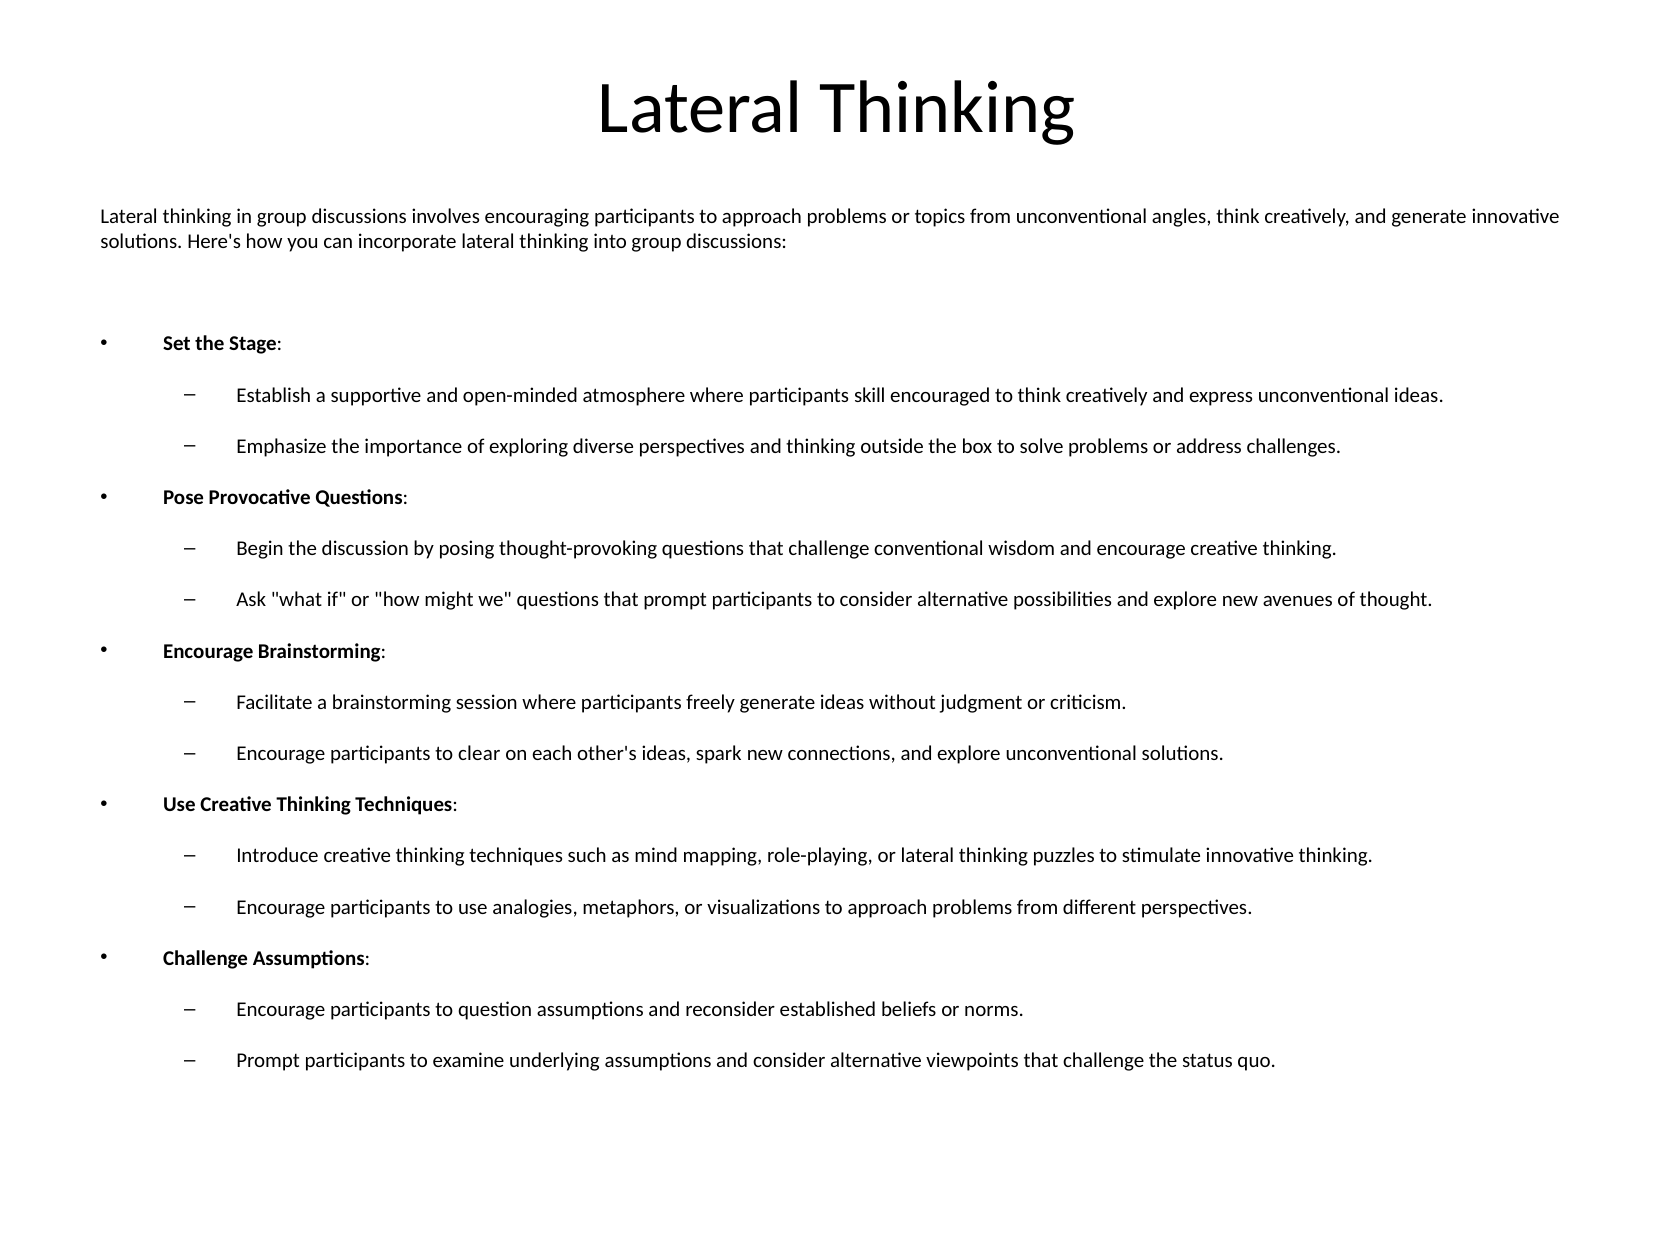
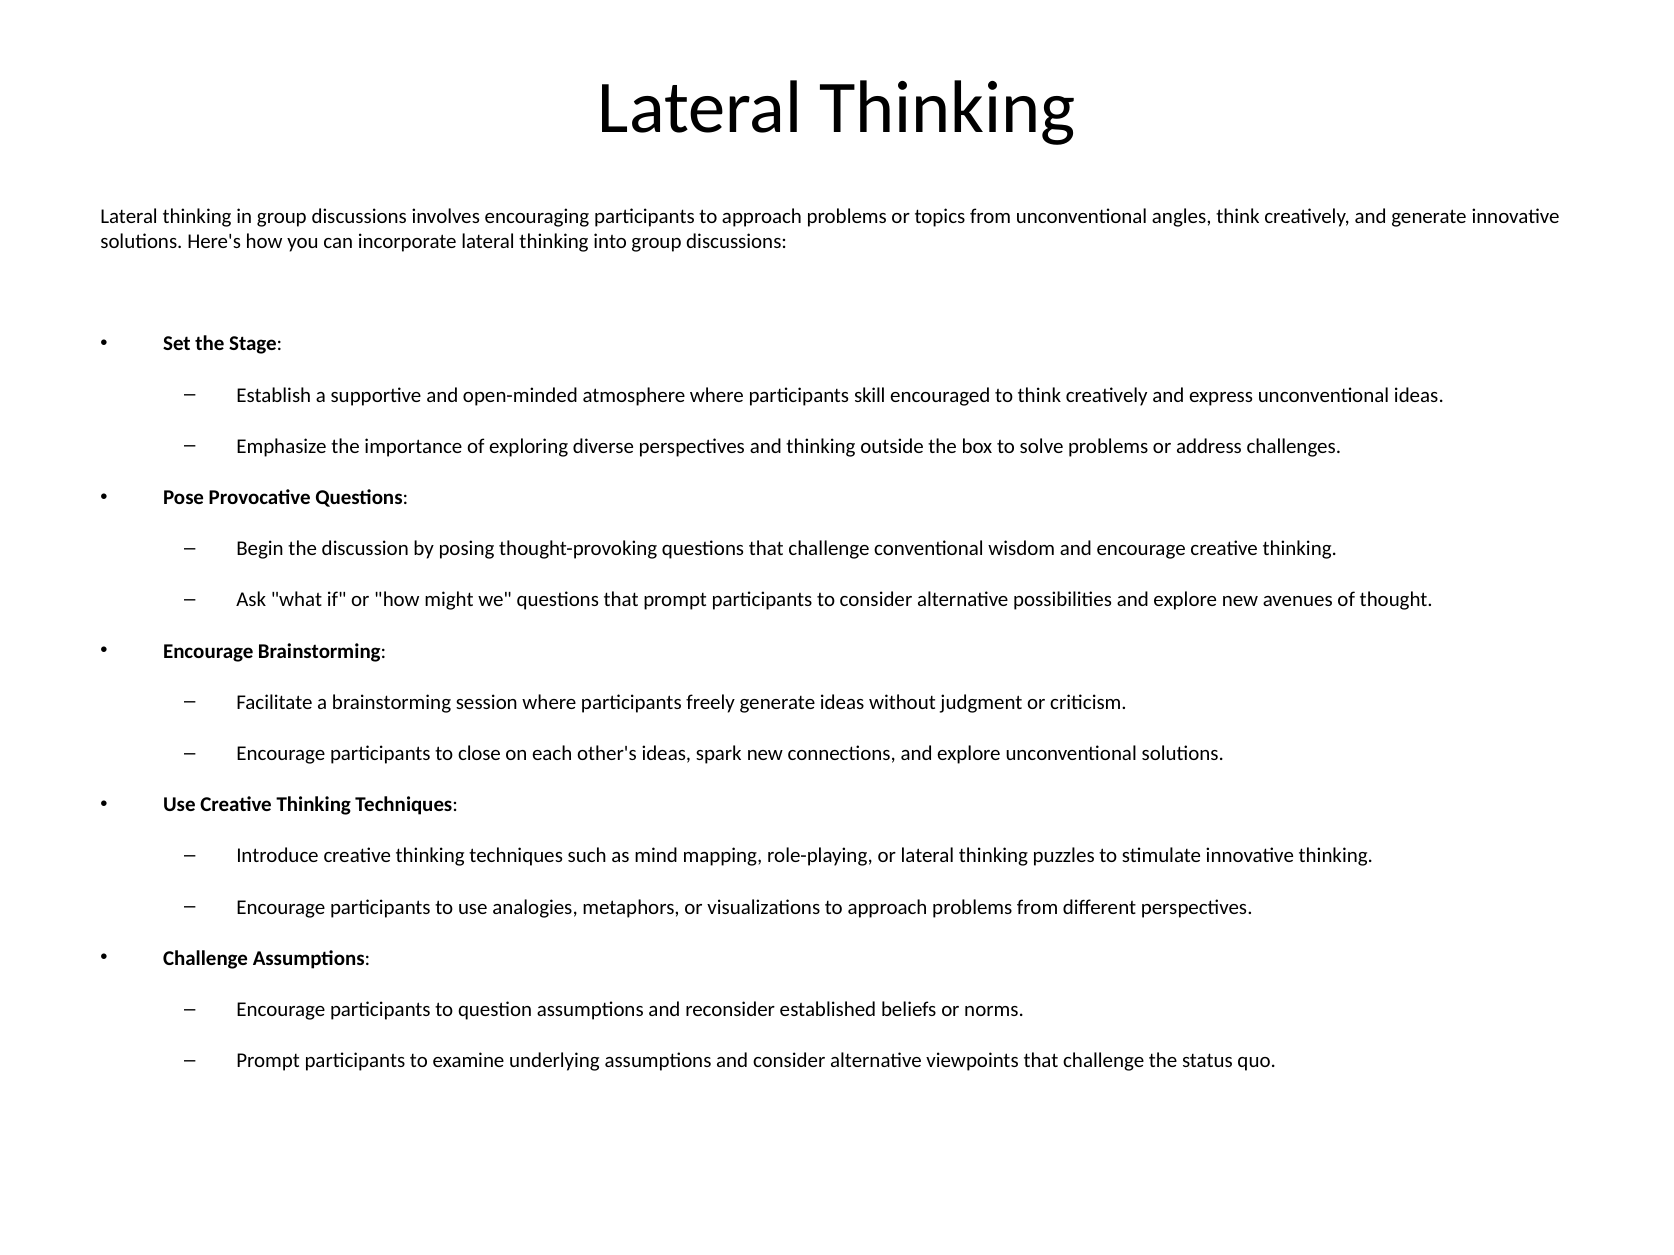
clear: clear -> close
